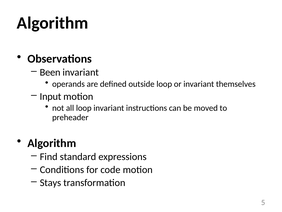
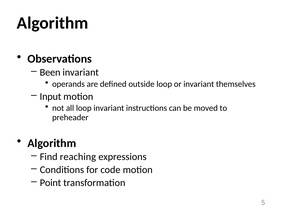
standard: standard -> reaching
Stays: Stays -> Point
